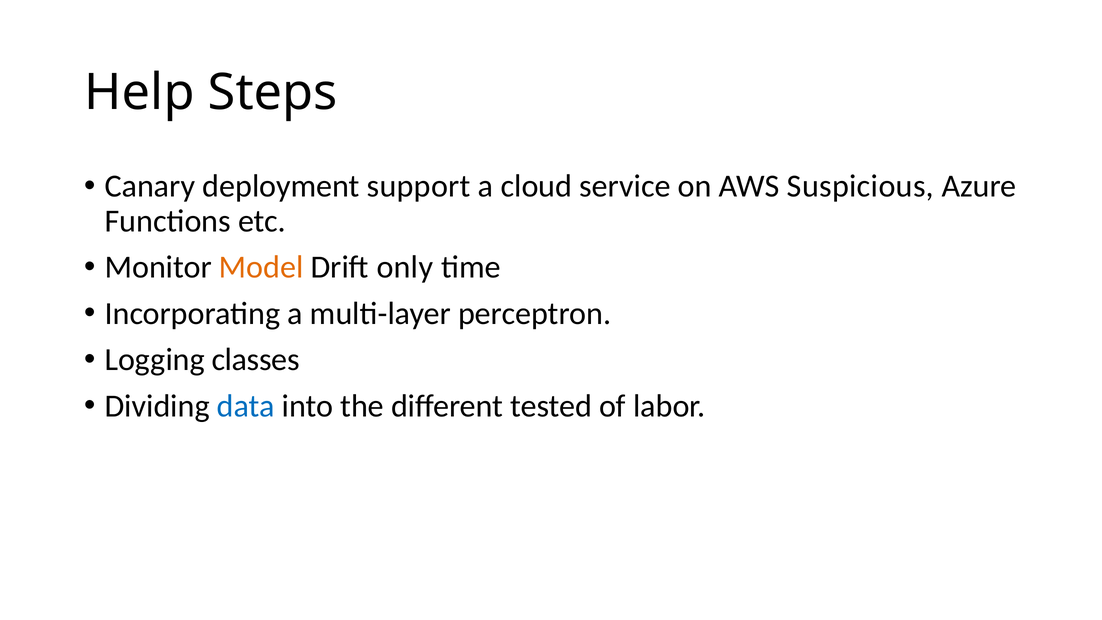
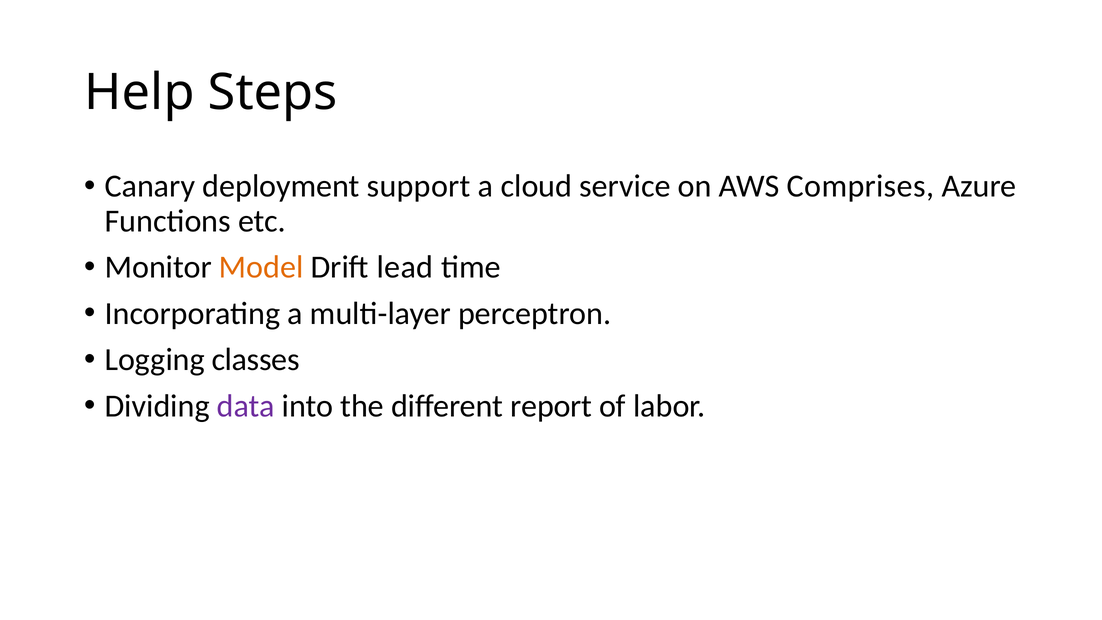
Suspicious: Suspicious -> Comprises
only: only -> lead
data colour: blue -> purple
tested: tested -> report
